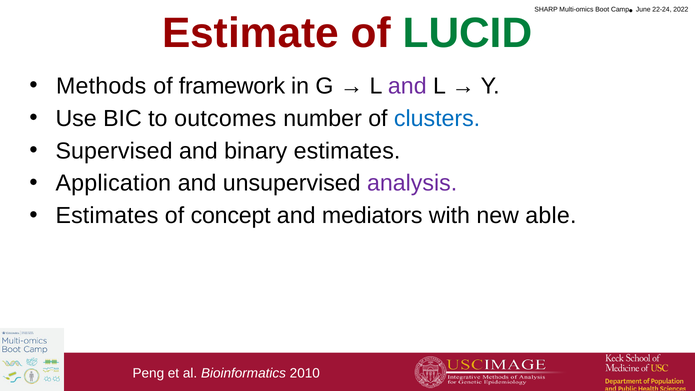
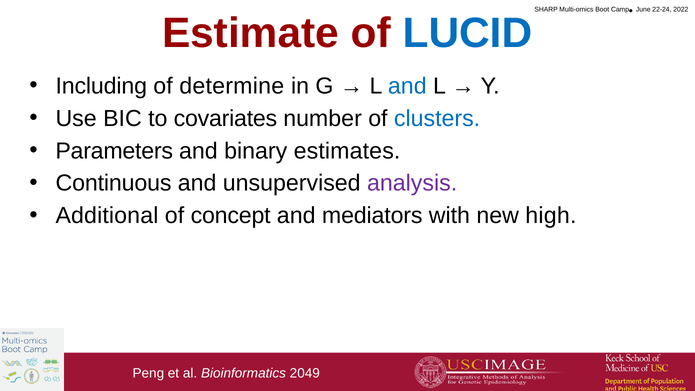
LUCID colour: green -> blue
Methods: Methods -> Including
framework: framework -> determine
and at (407, 86) colour: purple -> blue
outcomes: outcomes -> covariates
Supervised: Supervised -> Parameters
Application: Application -> Continuous
Estimates at (107, 216): Estimates -> Additional
able: able -> high
2010: 2010 -> 2049
